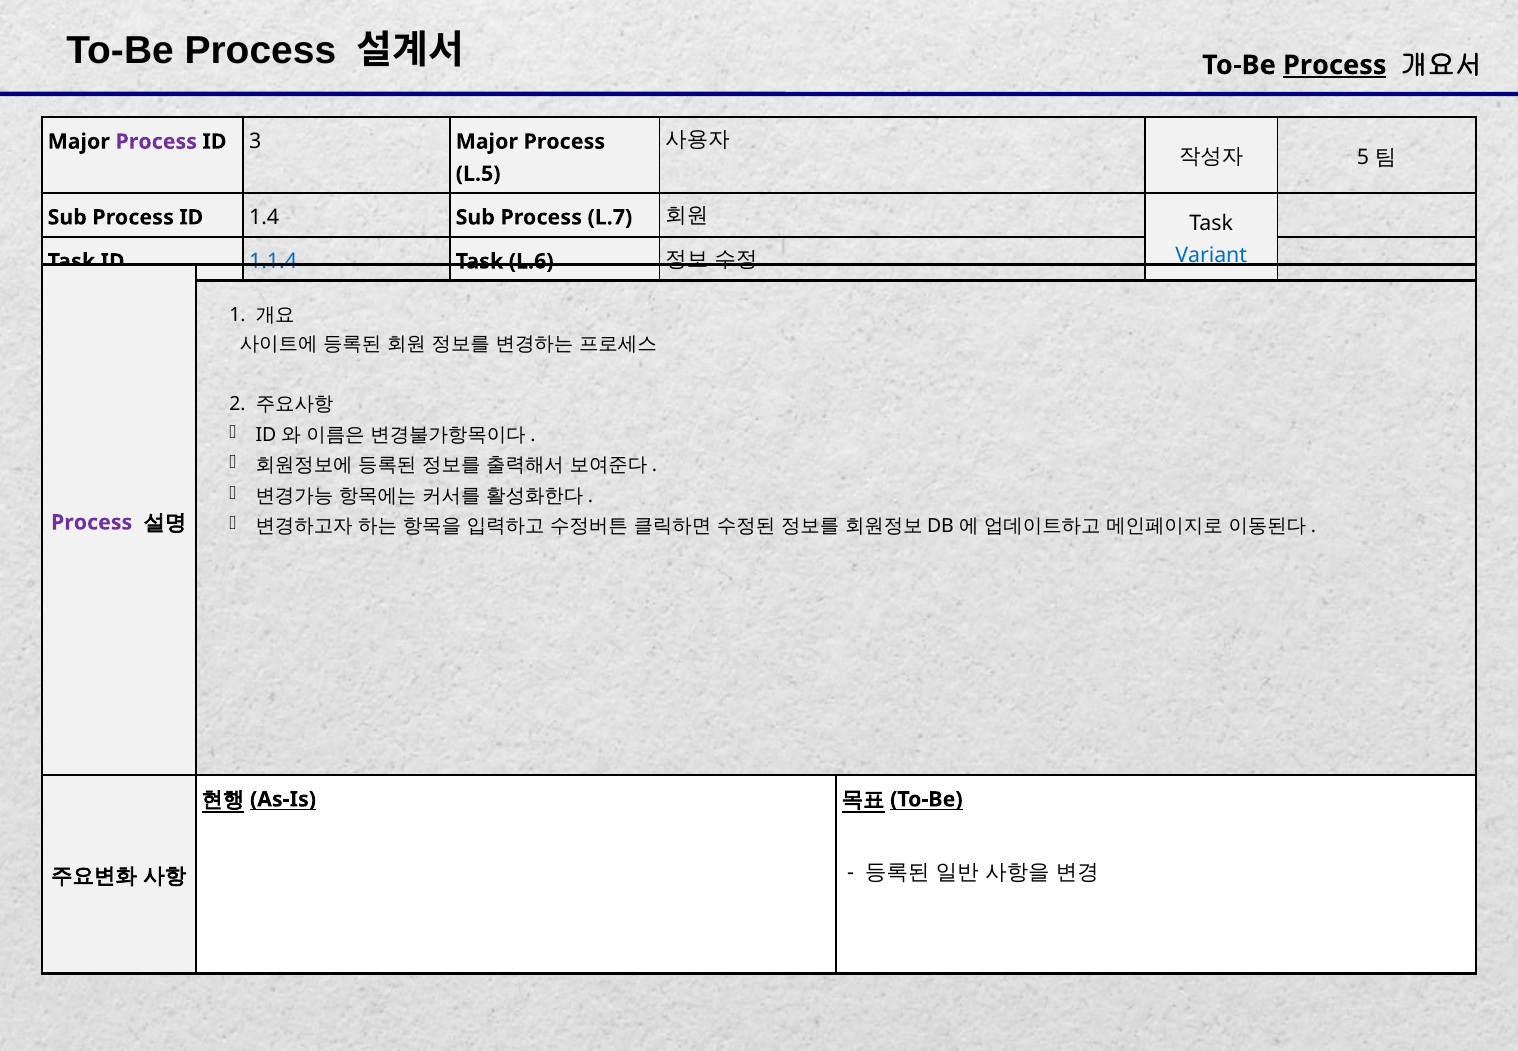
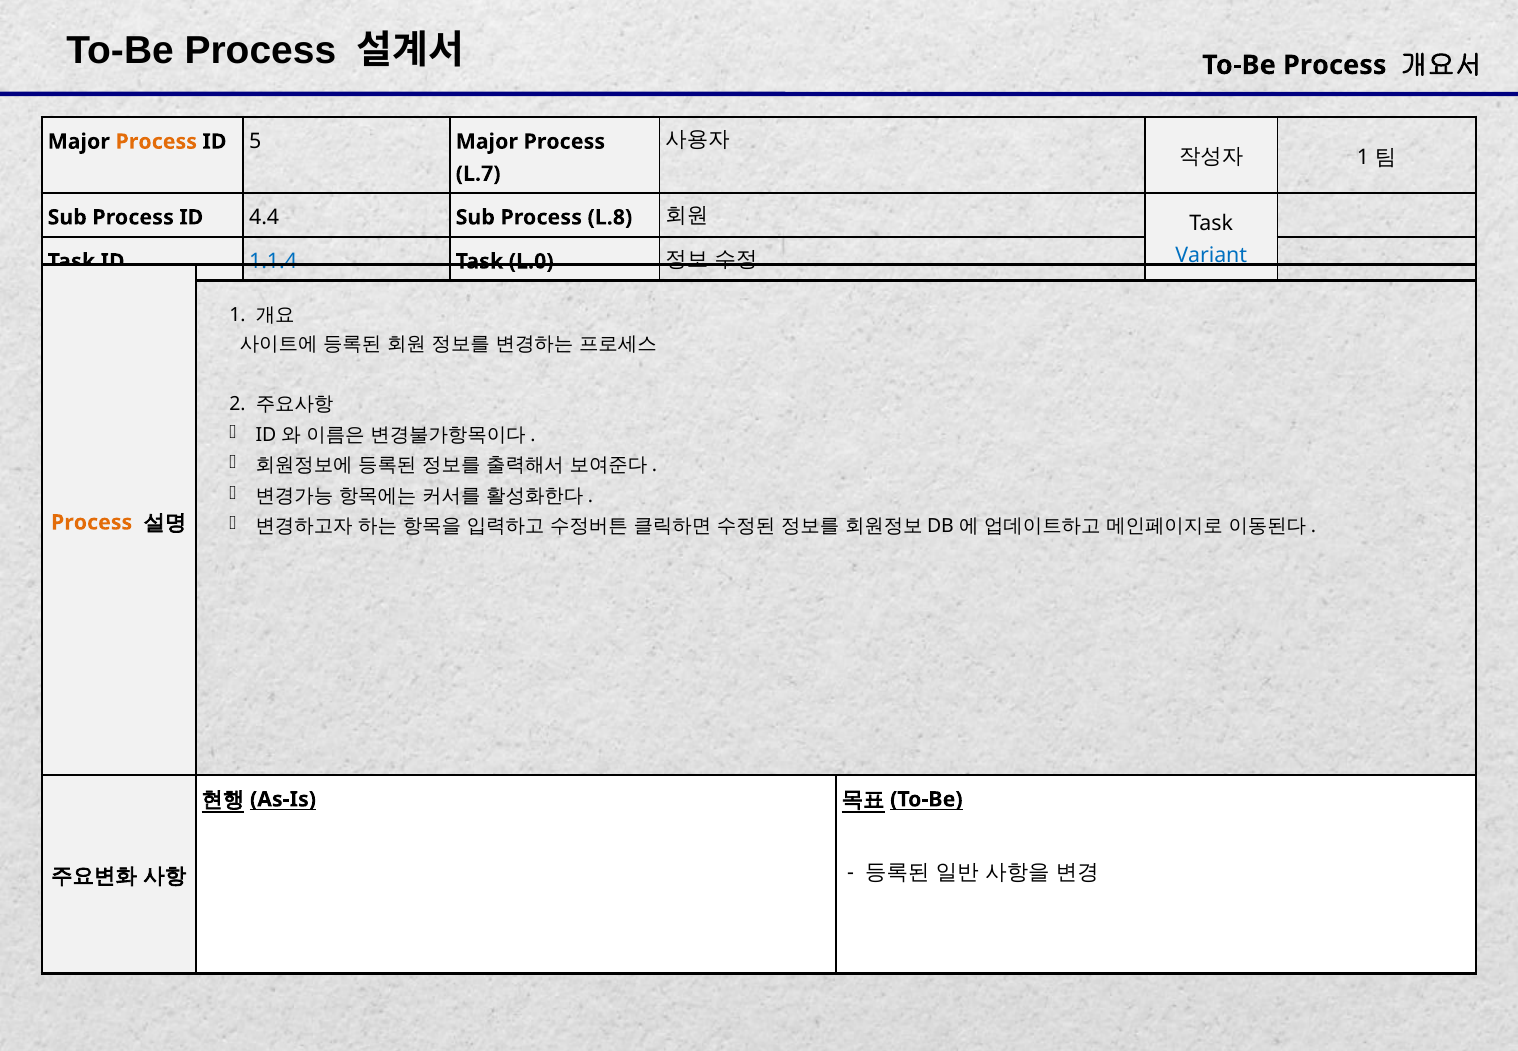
Process at (1335, 65) underline: present -> none
Process at (156, 142) colour: purple -> orange
3: 3 -> 5
5 at (1363, 158): 5 -> 1
L.5: L.5 -> L.7
1.4: 1.4 -> 4.4
L.7: L.7 -> L.8
L.6: L.6 -> L.0
Process at (92, 522) colour: purple -> orange
